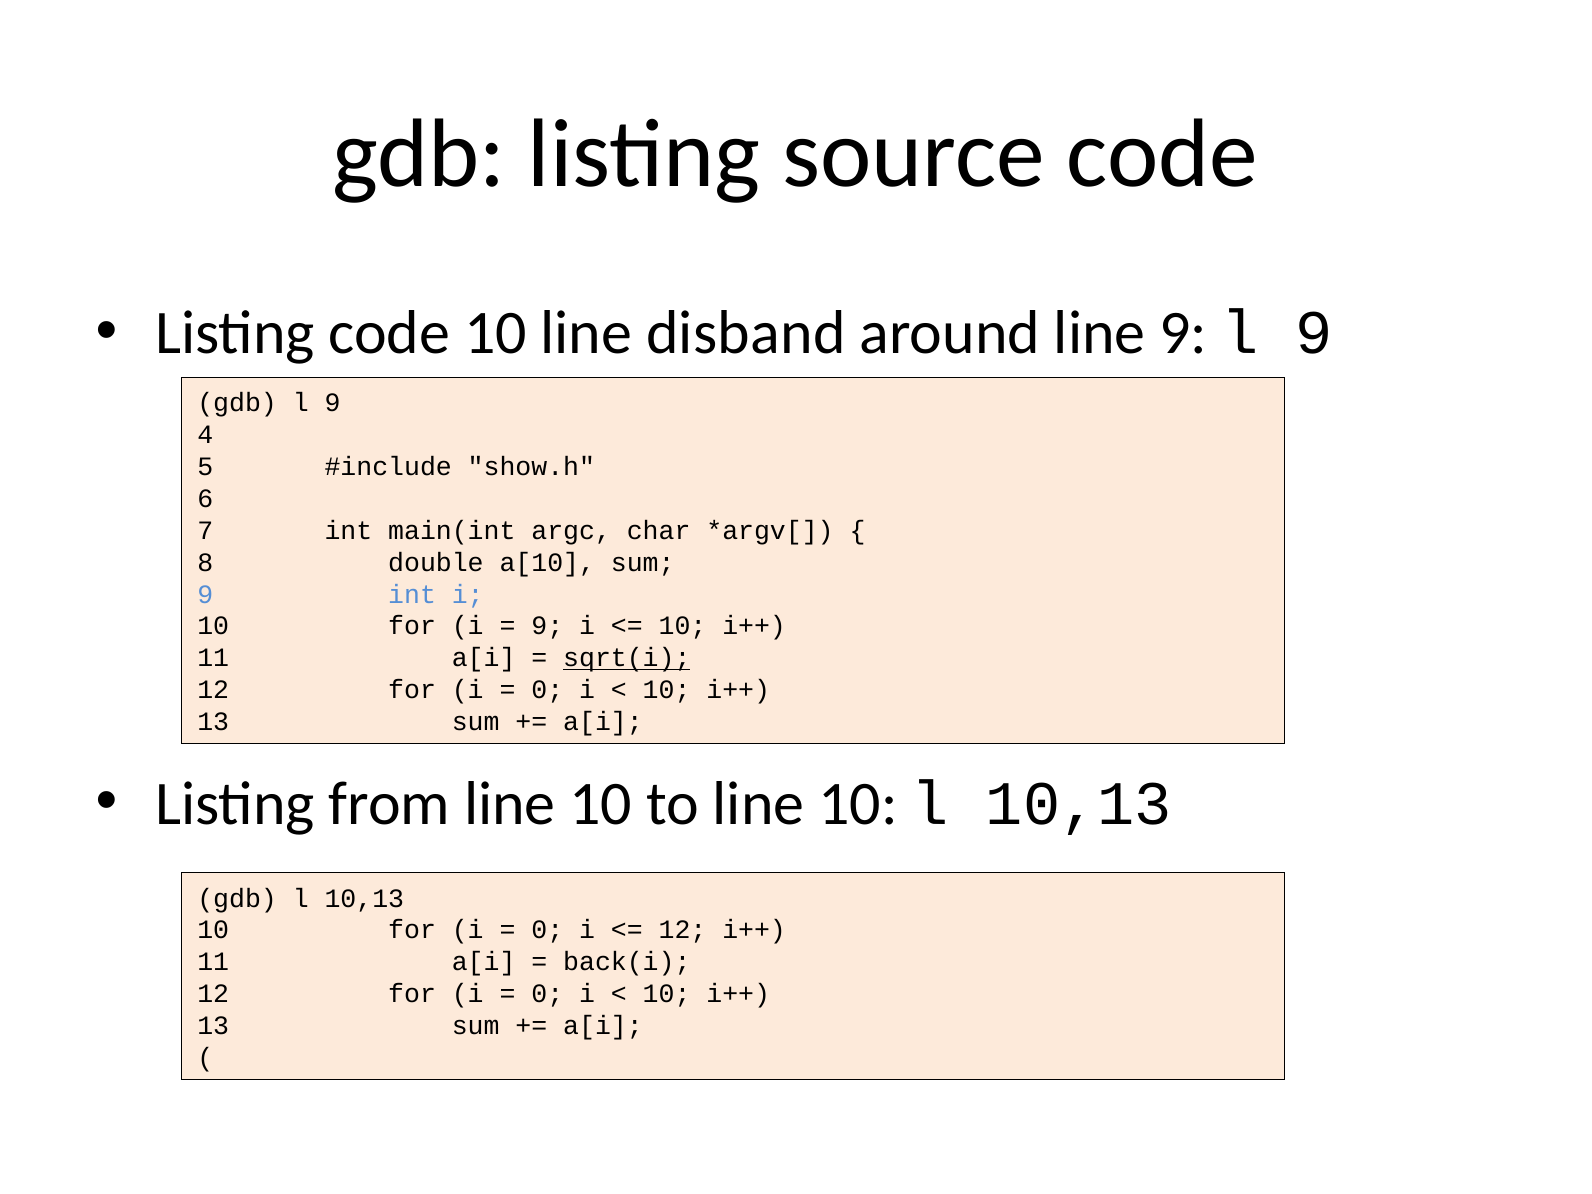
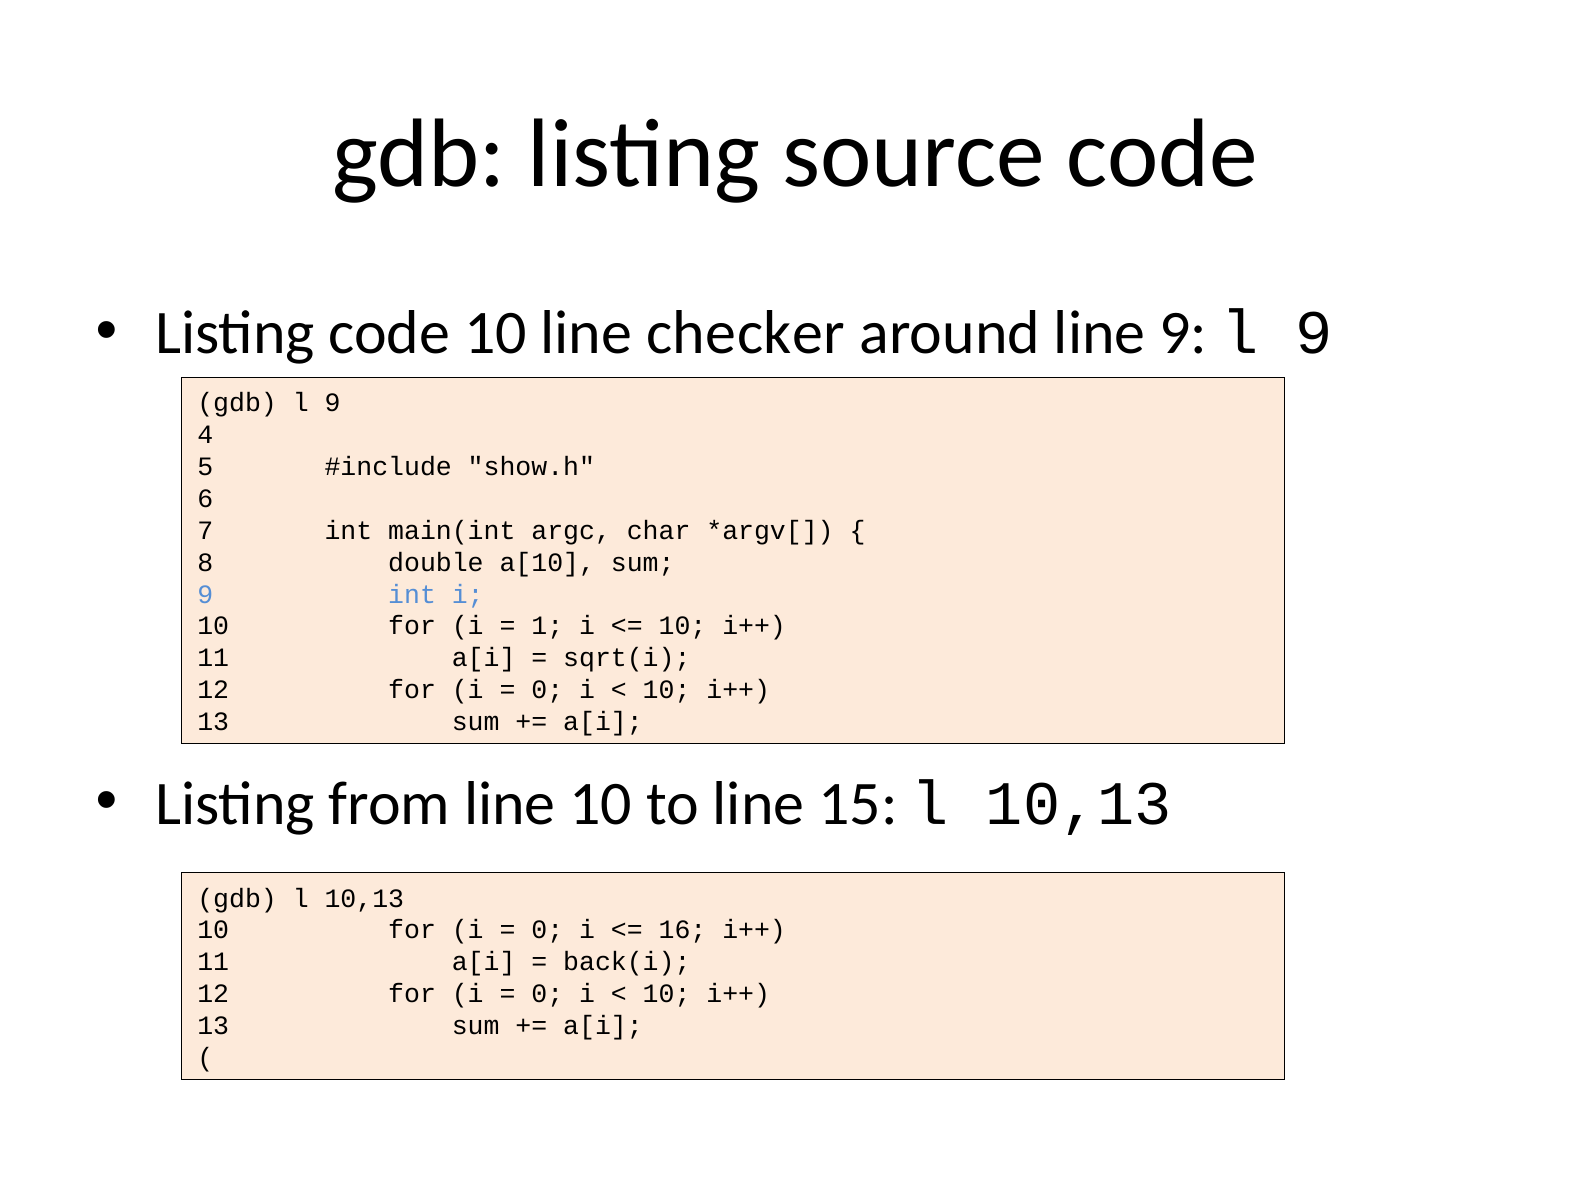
disband: disband -> checker
9 at (547, 626): 9 -> 1
sqrt(i underline: present -> none
to line 10: 10 -> 15
12 at (683, 930): 12 -> 16
